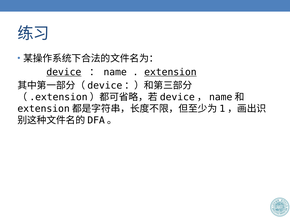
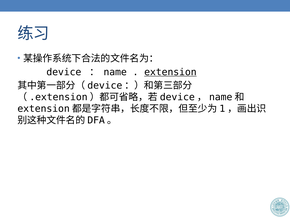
device underline: present -> none
